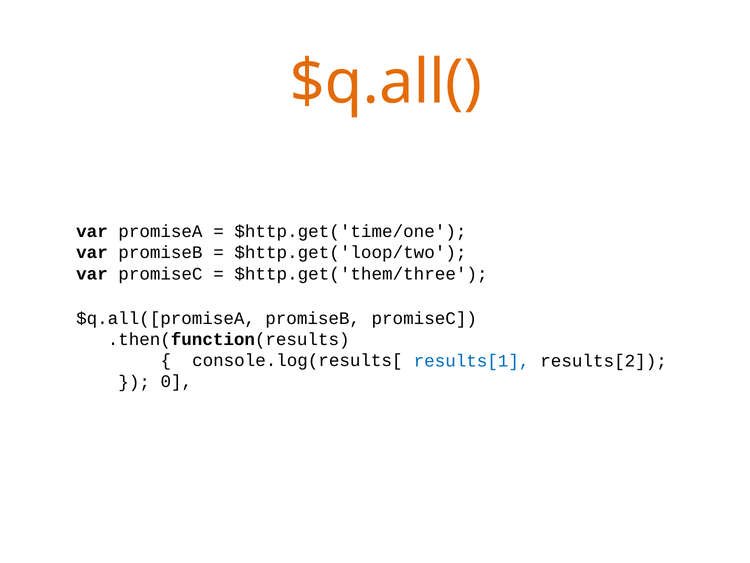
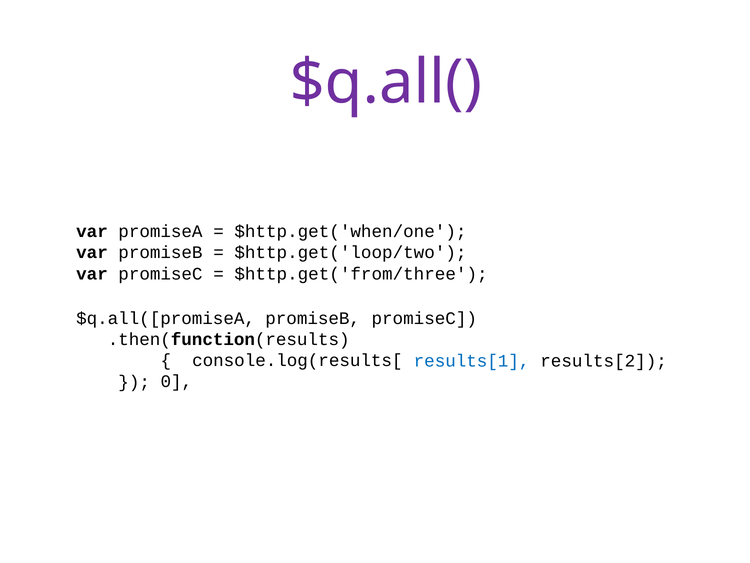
$q.all( colour: orange -> purple
$http.get('time/one: $http.get('time/one -> $http.get('when/one
$http.get('them/three: $http.get('them/three -> $http.get('from/three
